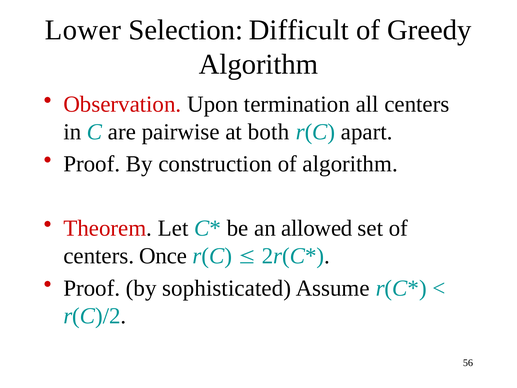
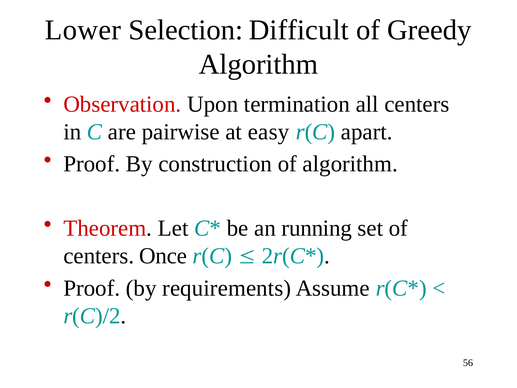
both: both -> easy
allowed: allowed -> running
sophisticated: sophisticated -> requirements
